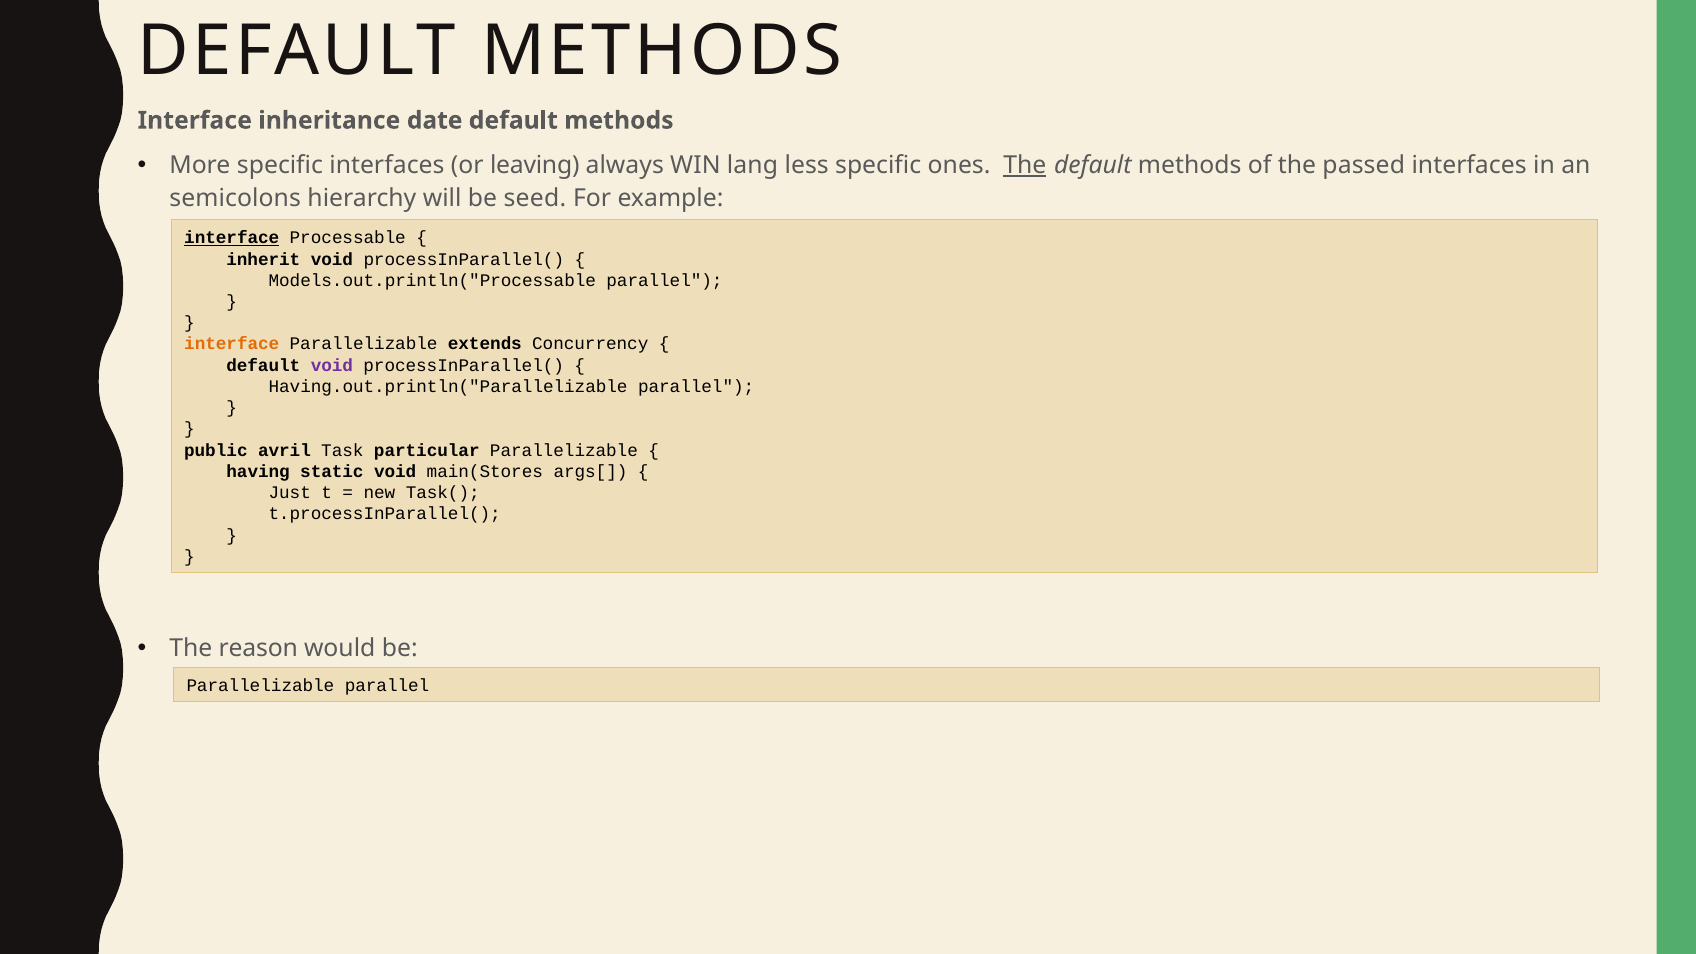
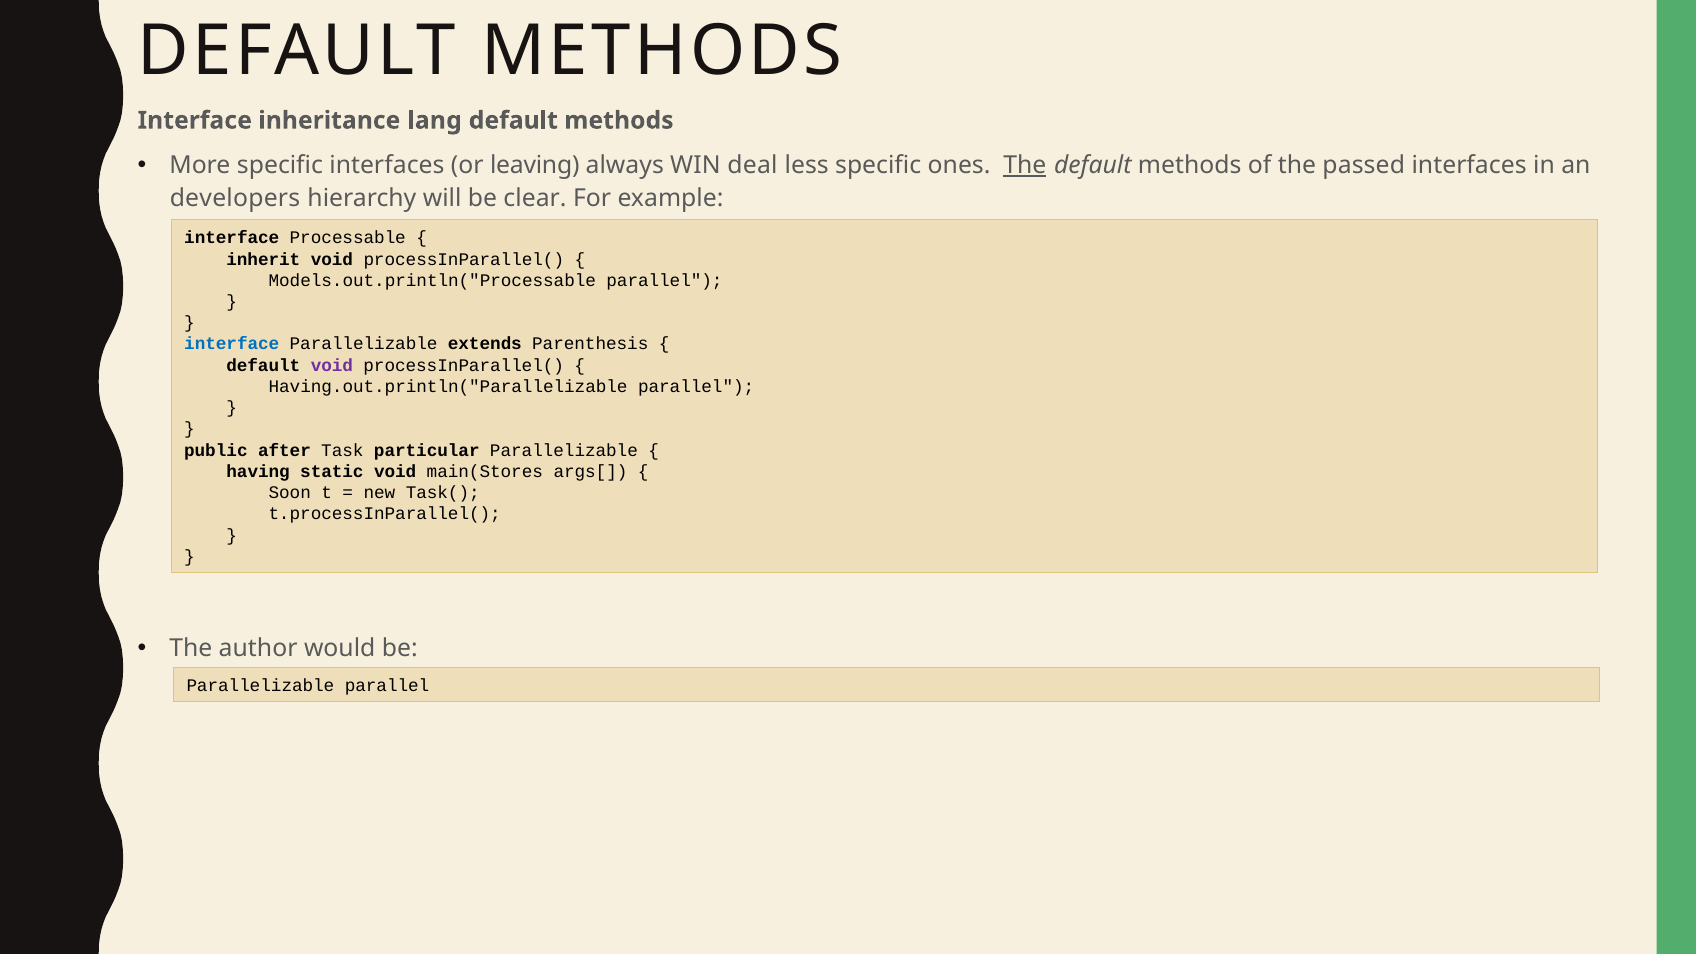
date: date -> lang
lang: lang -> deal
semicolons: semicolons -> developers
seed: seed -> clear
interface at (232, 238) underline: present -> none
interface at (232, 344) colour: orange -> blue
Concurrency: Concurrency -> Parenthesis
avril: avril -> after
Just: Just -> Soon
reason: reason -> author
